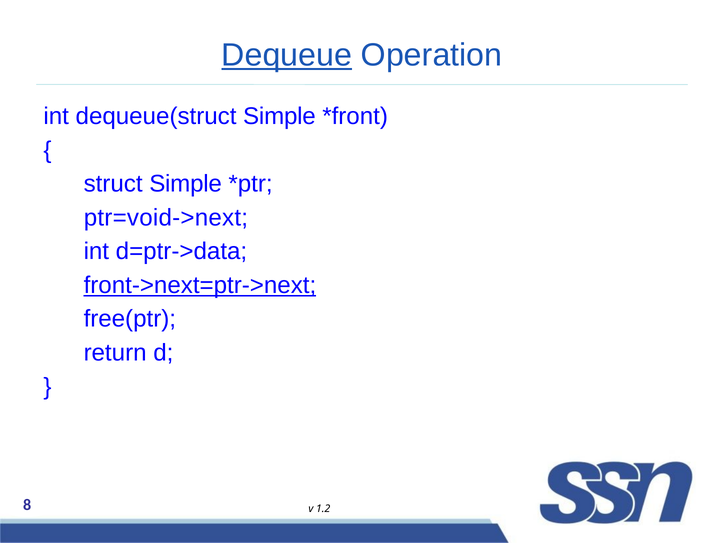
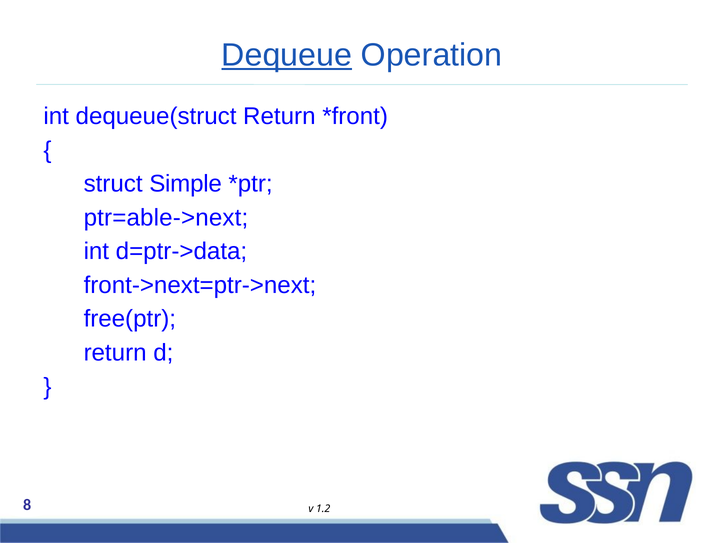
dequeue(struct Simple: Simple -> Return
ptr=void->next: ptr=void->next -> ptr=able->next
front->next=ptr->next underline: present -> none
